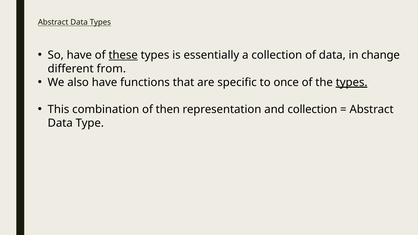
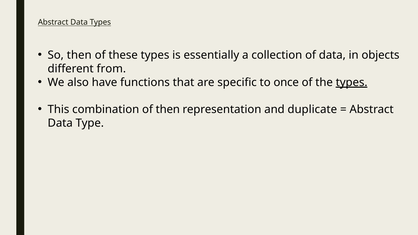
So have: have -> then
these underline: present -> none
change: change -> objects
and collection: collection -> duplicate
